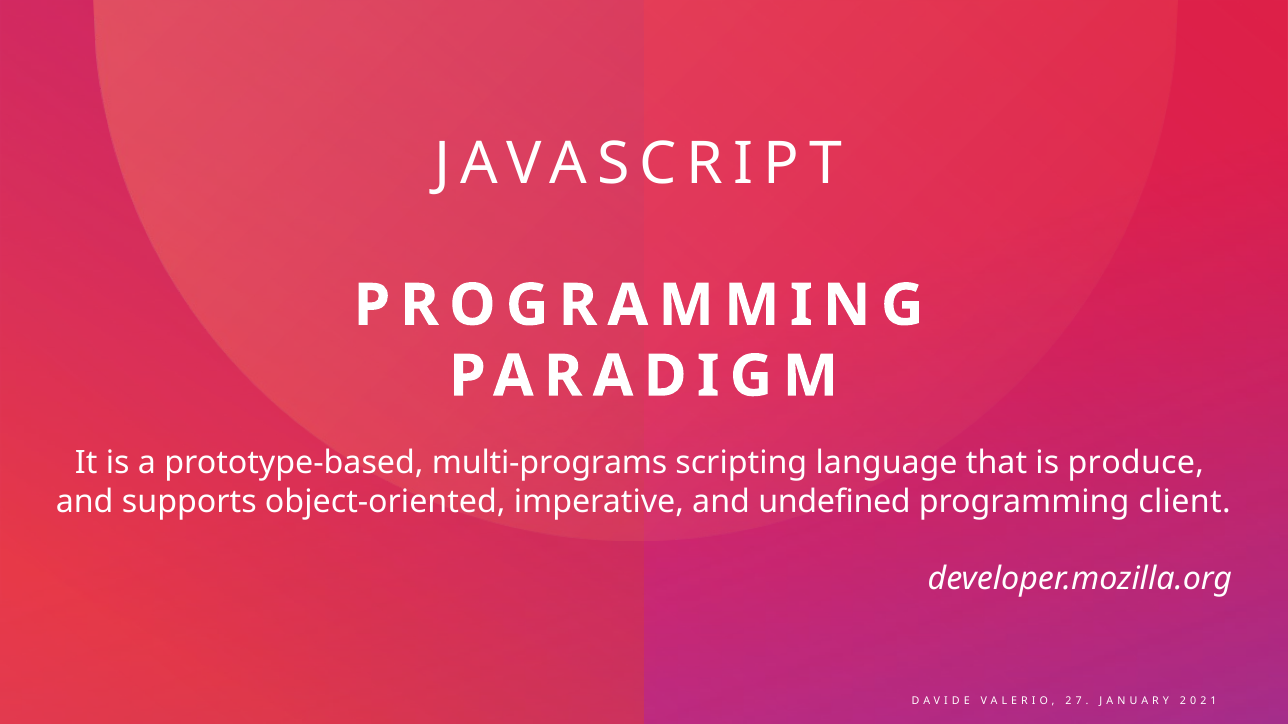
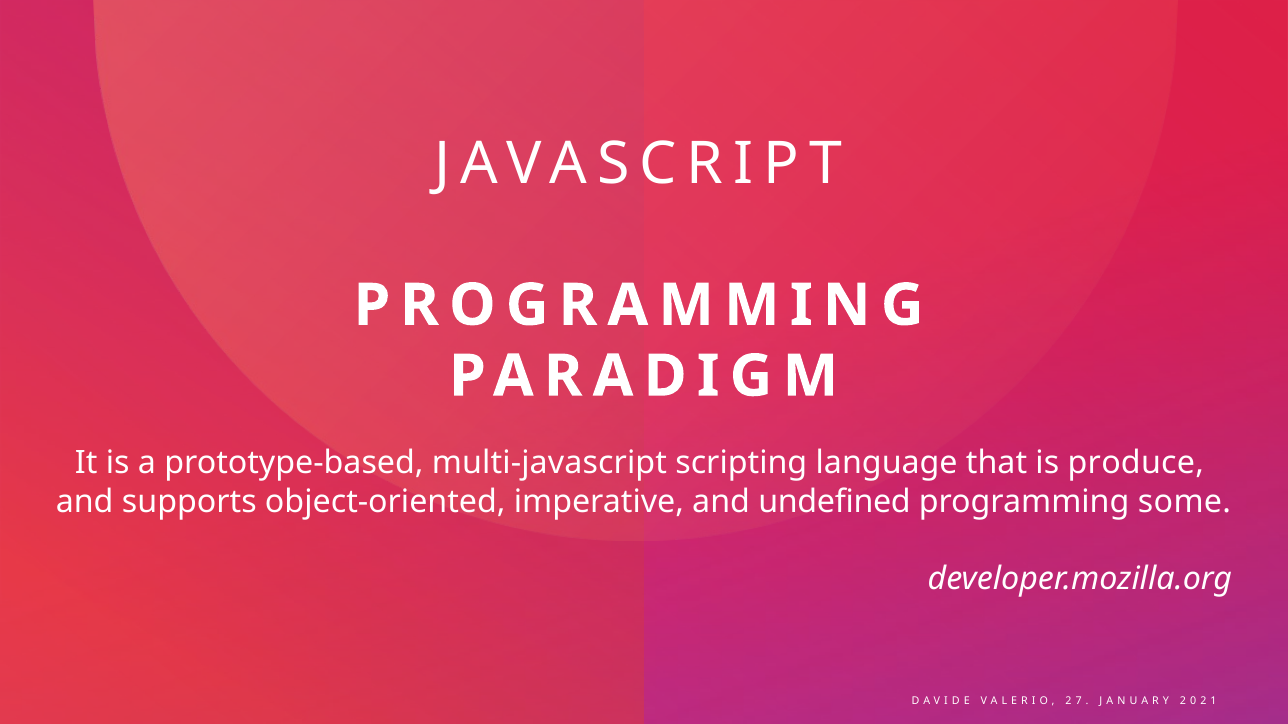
multi-programs: multi-programs -> multi-javascript
client: client -> some
